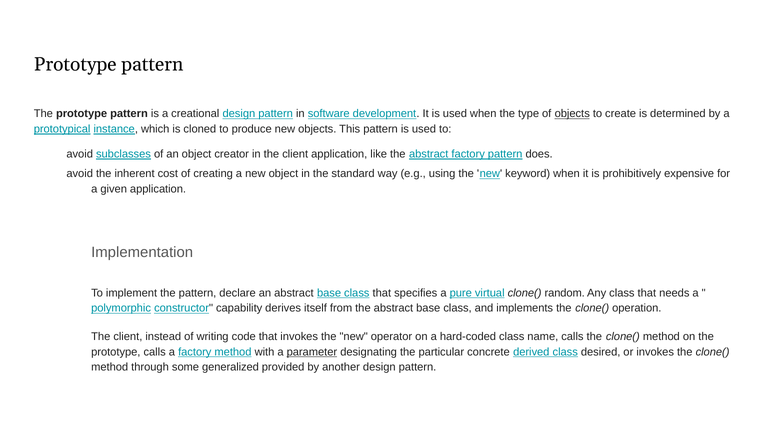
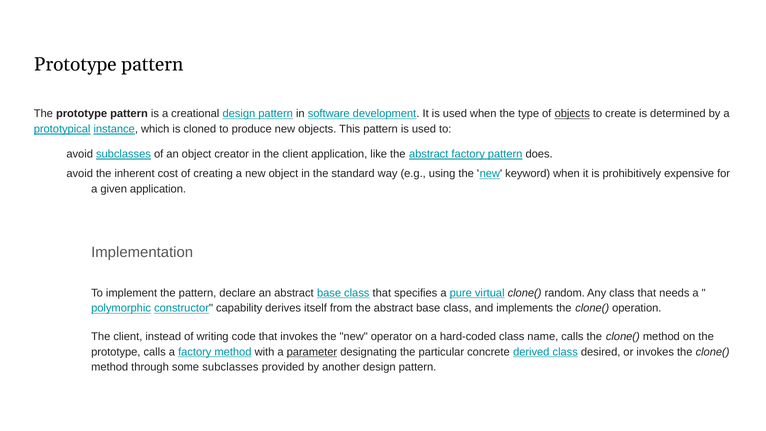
some generalized: generalized -> subclasses
